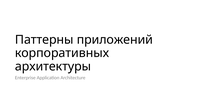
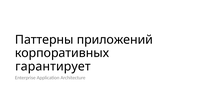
архитектуры: архитектуры -> гарантирует
